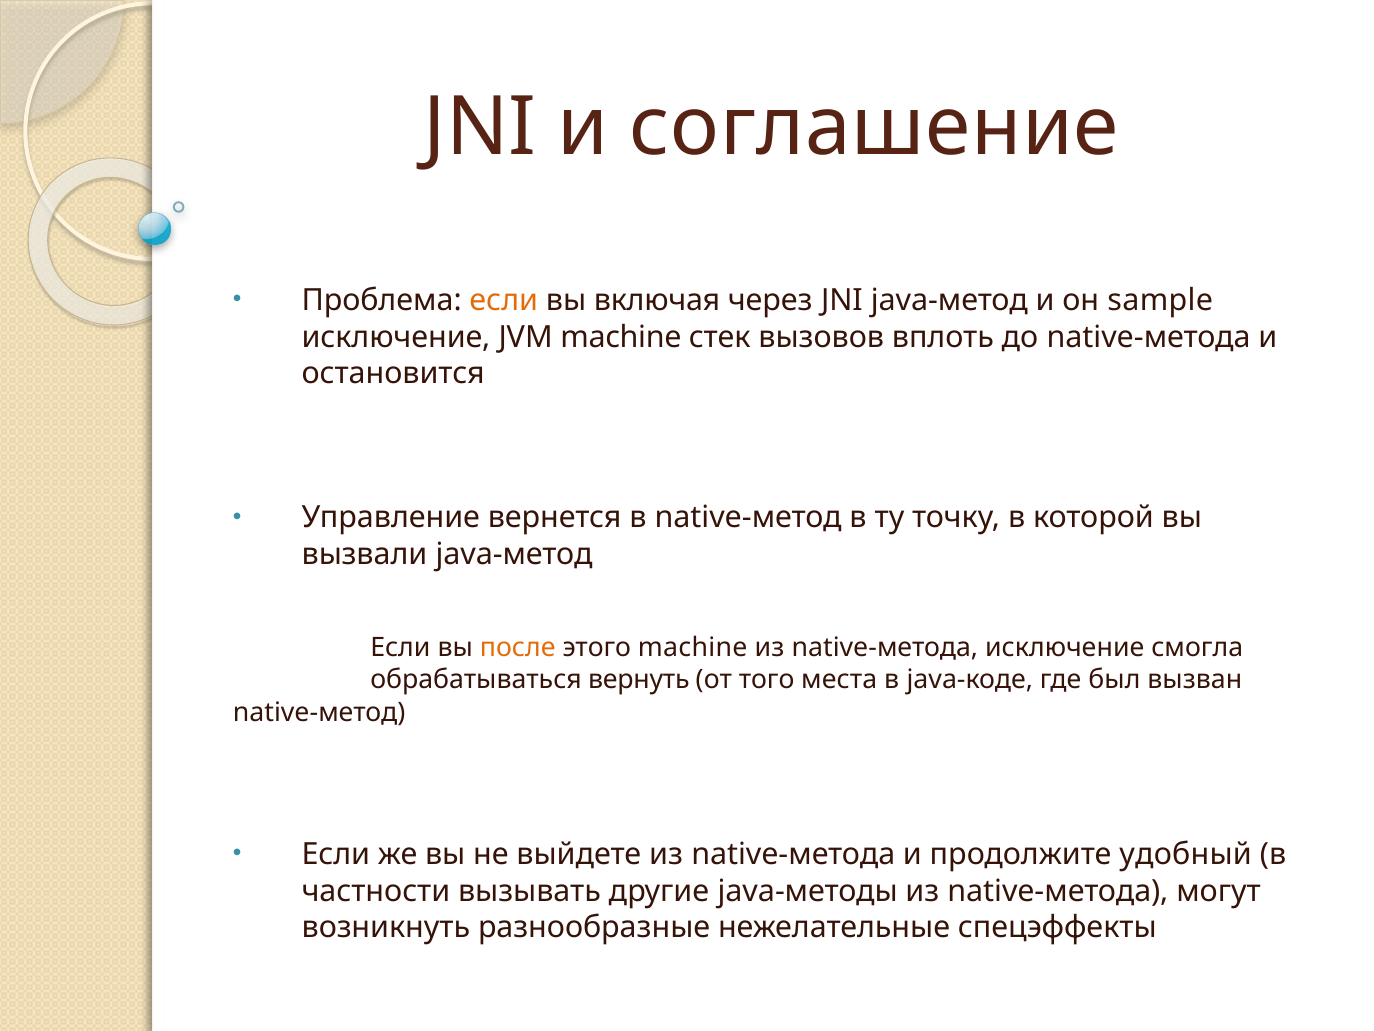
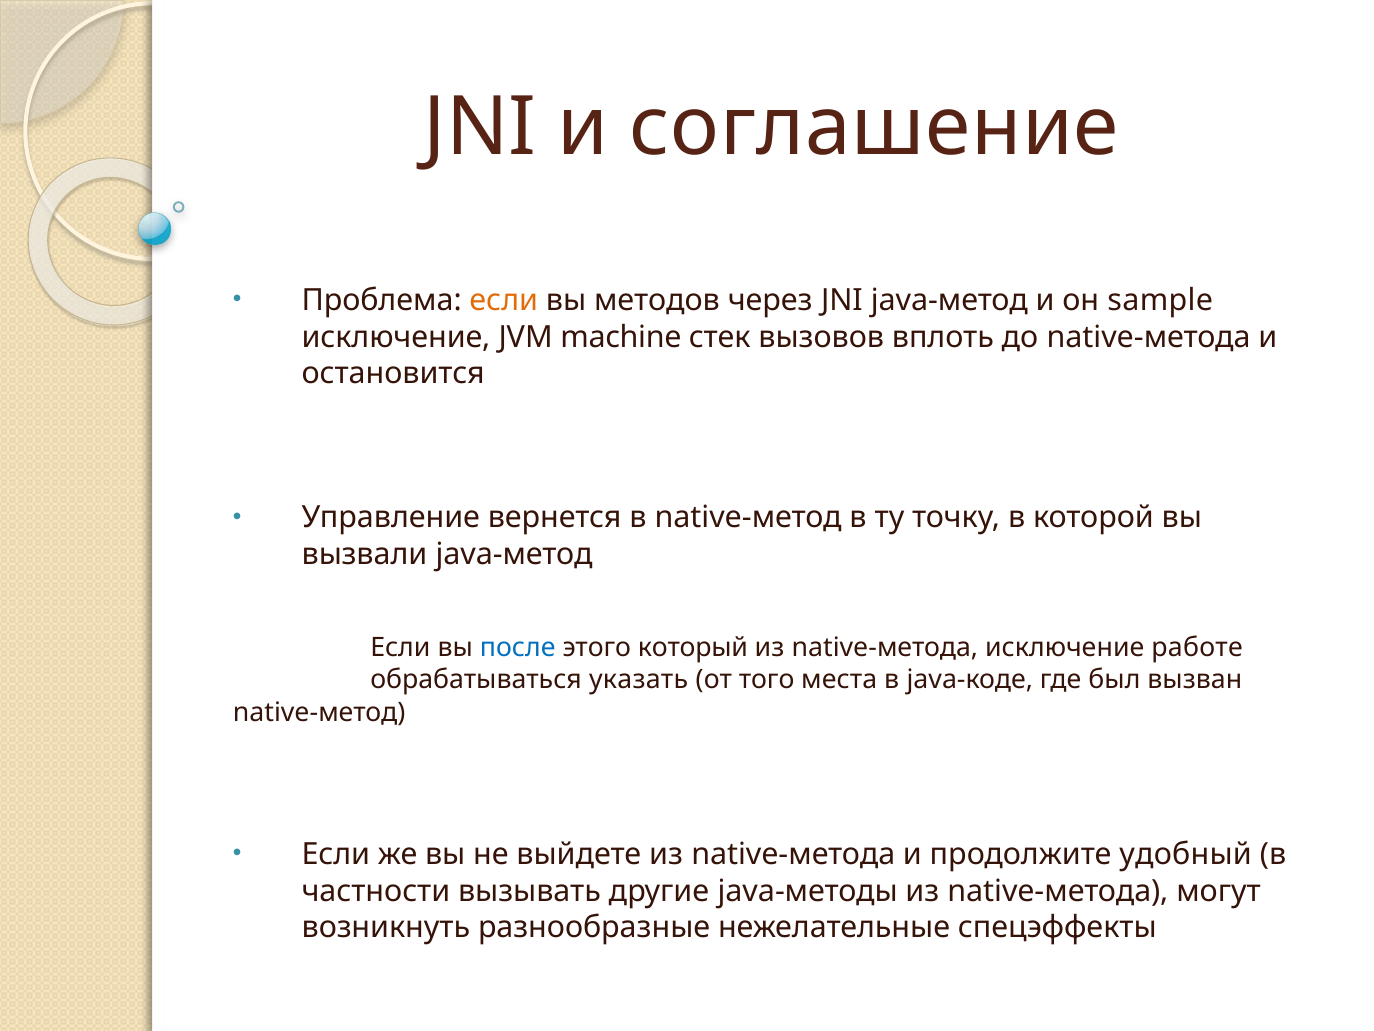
включая: включая -> методов
после colour: orange -> blue
этого machine: machine -> который
смогла: смогла -> работе
вернуть: вернуть -> указать
